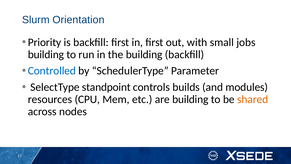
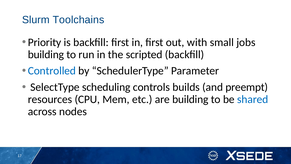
Orientation: Orientation -> Toolchains
the building: building -> scripted
standpoint: standpoint -> scheduling
modules: modules -> preempt
shared colour: orange -> blue
